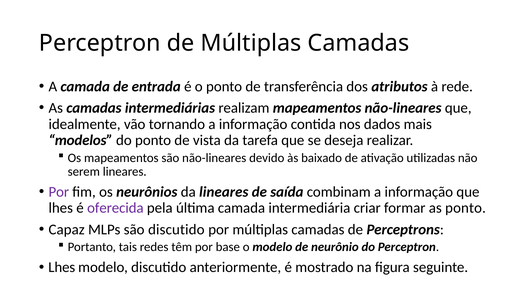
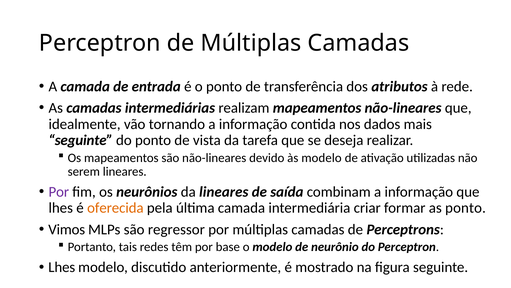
modelos at (81, 140): modelos -> seguinte
às baixado: baixado -> modelo
oferecida colour: purple -> orange
Capaz: Capaz -> Vimos
são discutido: discutido -> regressor
